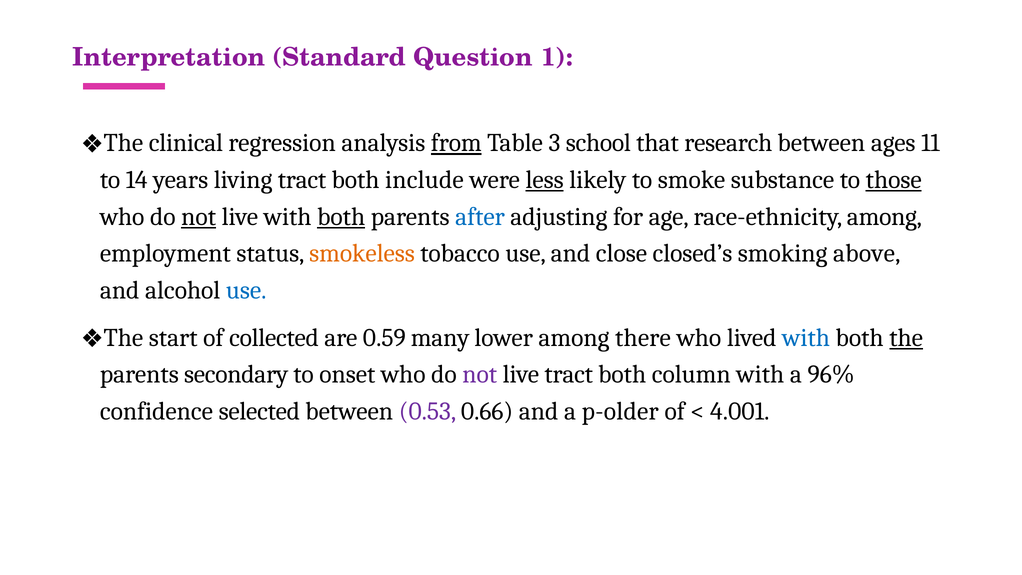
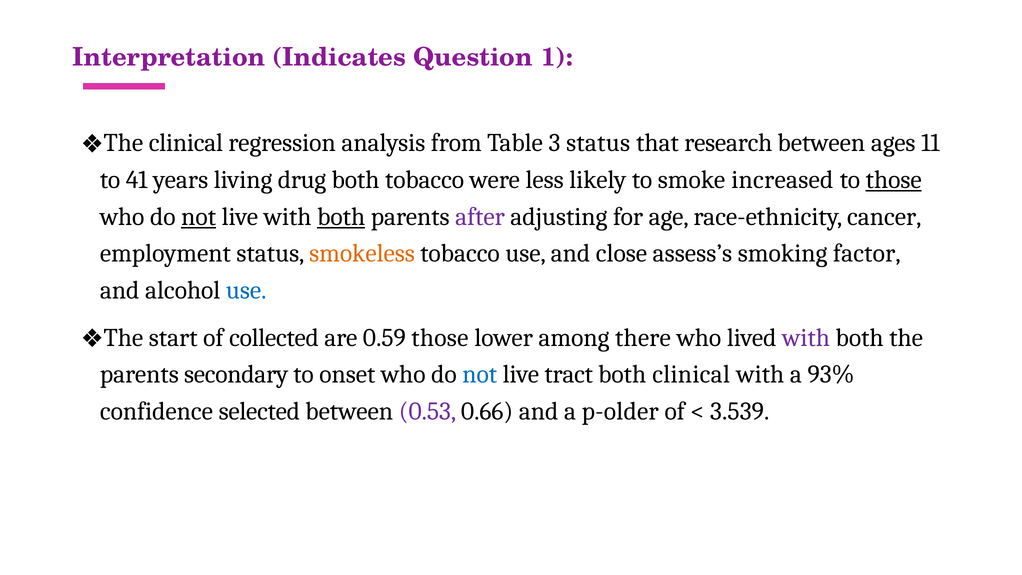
Standard: Standard -> Indicates
from underline: present -> none
3 school: school -> status
14: 14 -> 41
living tract: tract -> drug
both include: include -> tobacco
less underline: present -> none
substance: substance -> increased
after colour: blue -> purple
race-ethnicity among: among -> cancer
closed’s: closed’s -> assess’s
above: above -> factor
0.59 many: many -> those
with at (806, 338) colour: blue -> purple
the underline: present -> none
not at (480, 374) colour: purple -> blue
both column: column -> clinical
96%: 96% -> 93%
4.001: 4.001 -> 3.539
